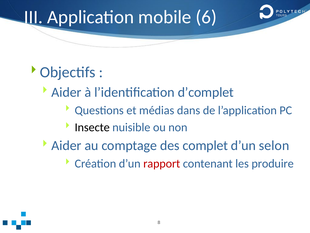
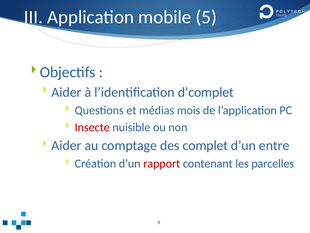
6: 6 -> 5
dans: dans -> mois
Insecte colour: black -> red
selon: selon -> entre
produire: produire -> parcelles
